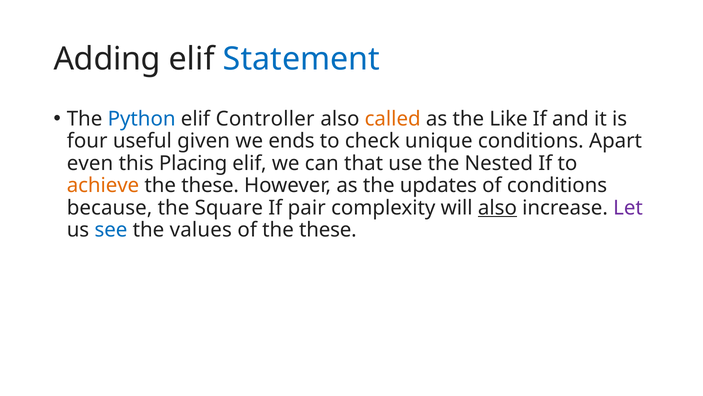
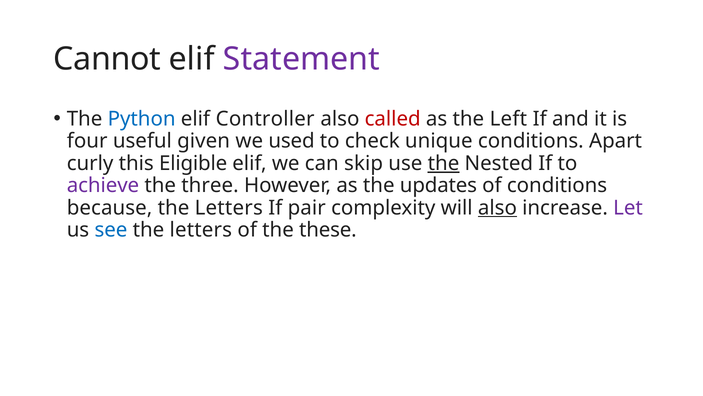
Adding: Adding -> Cannot
Statement colour: blue -> purple
called colour: orange -> red
Like: Like -> Left
ends: ends -> used
even: even -> curly
Placing: Placing -> Eligible
that: that -> skip
the at (443, 163) underline: none -> present
achieve colour: orange -> purple
these at (210, 185): these -> three
Square at (229, 207): Square -> Letters
values at (201, 230): values -> letters
